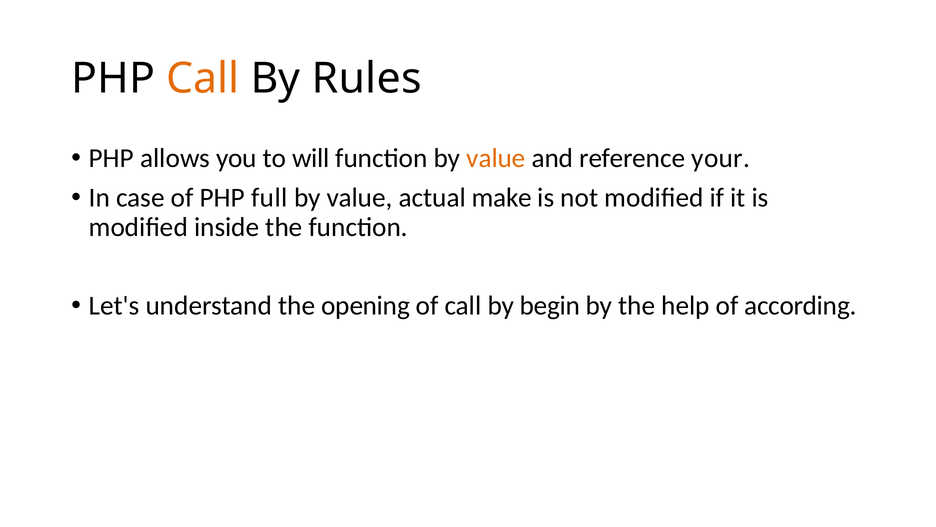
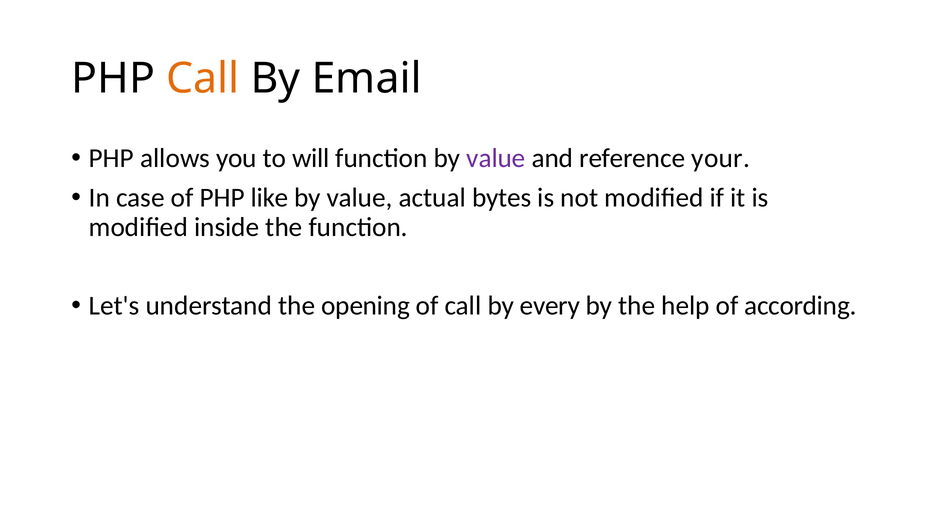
Rules: Rules -> Email
value at (496, 158) colour: orange -> purple
full: full -> like
make: make -> bytes
begin: begin -> every
